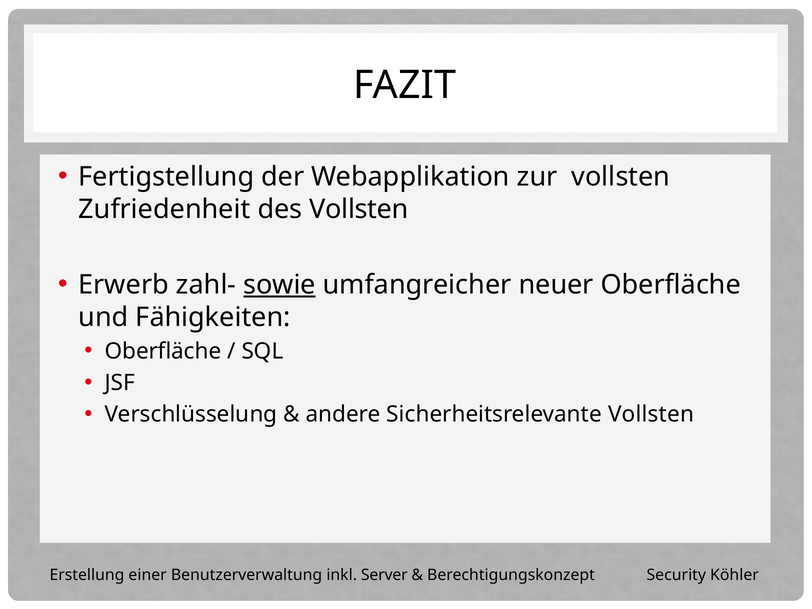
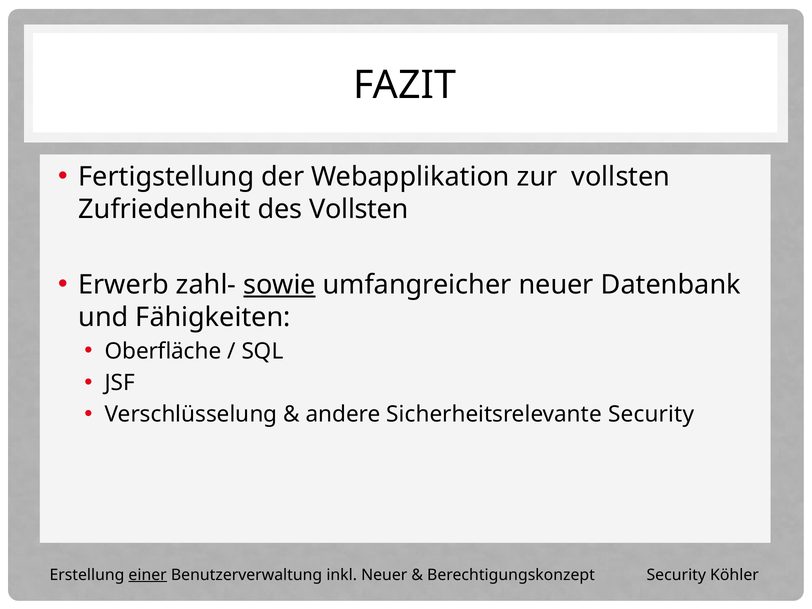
neuer Oberfläche: Oberfläche -> Datenbank
Sicherheitsrelevante Vollsten: Vollsten -> Security
einer underline: none -> present
inkl Server: Server -> Neuer
